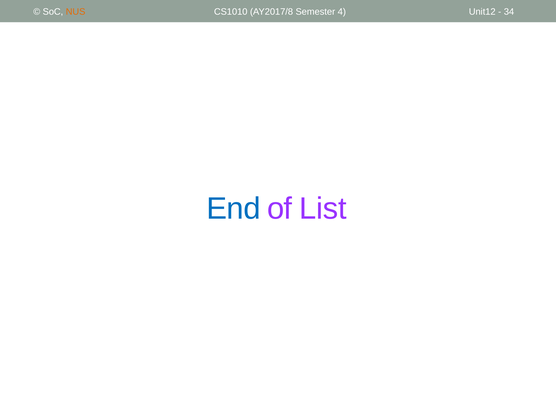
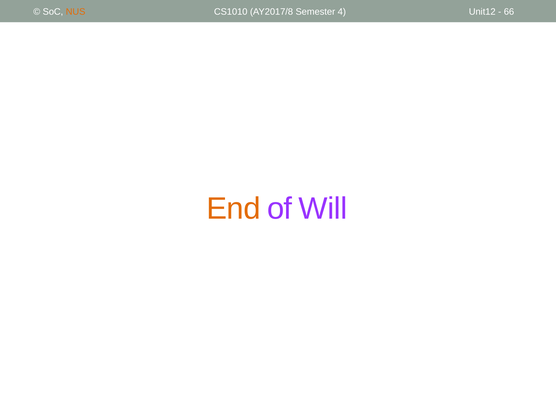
34: 34 -> 66
End colour: blue -> orange
List: List -> Will
